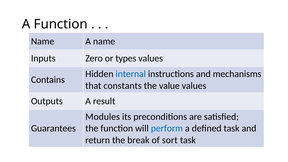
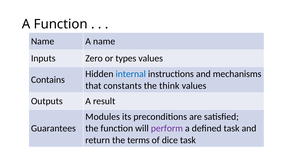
value: value -> think
perform colour: blue -> purple
break: break -> terms
sort: sort -> dice
